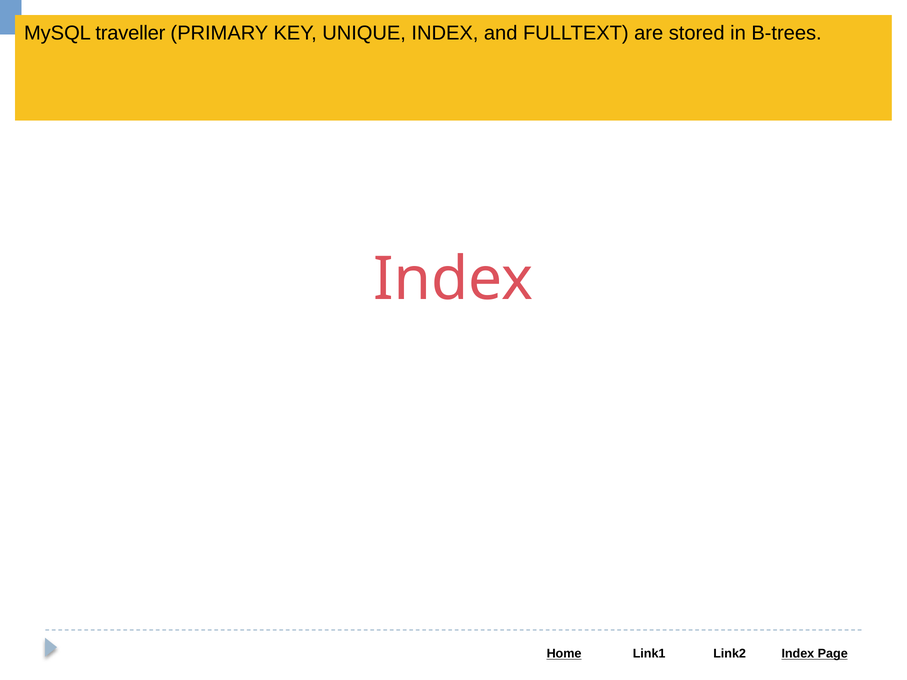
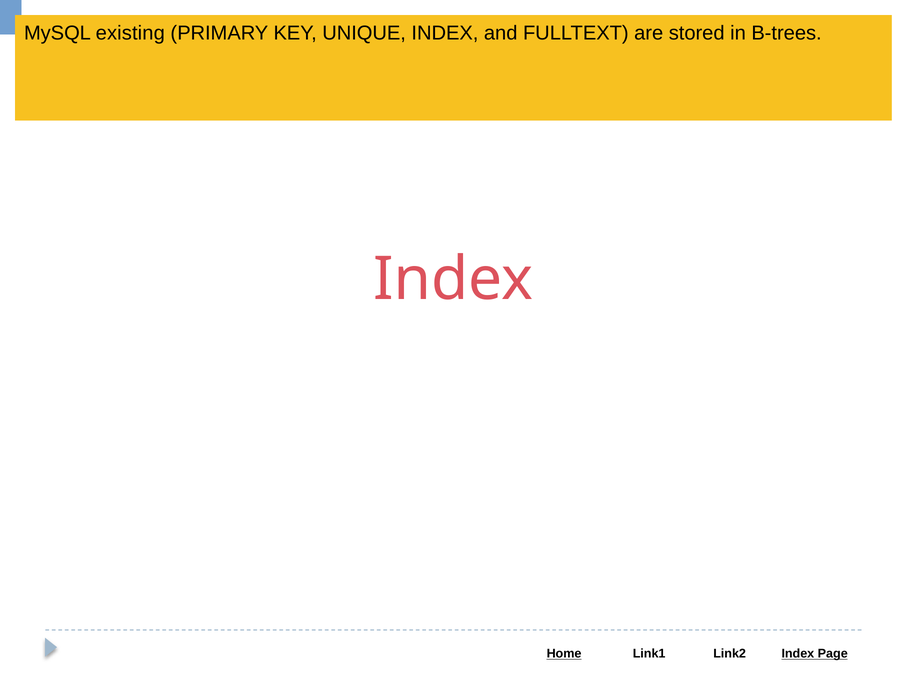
traveller: traveller -> existing
